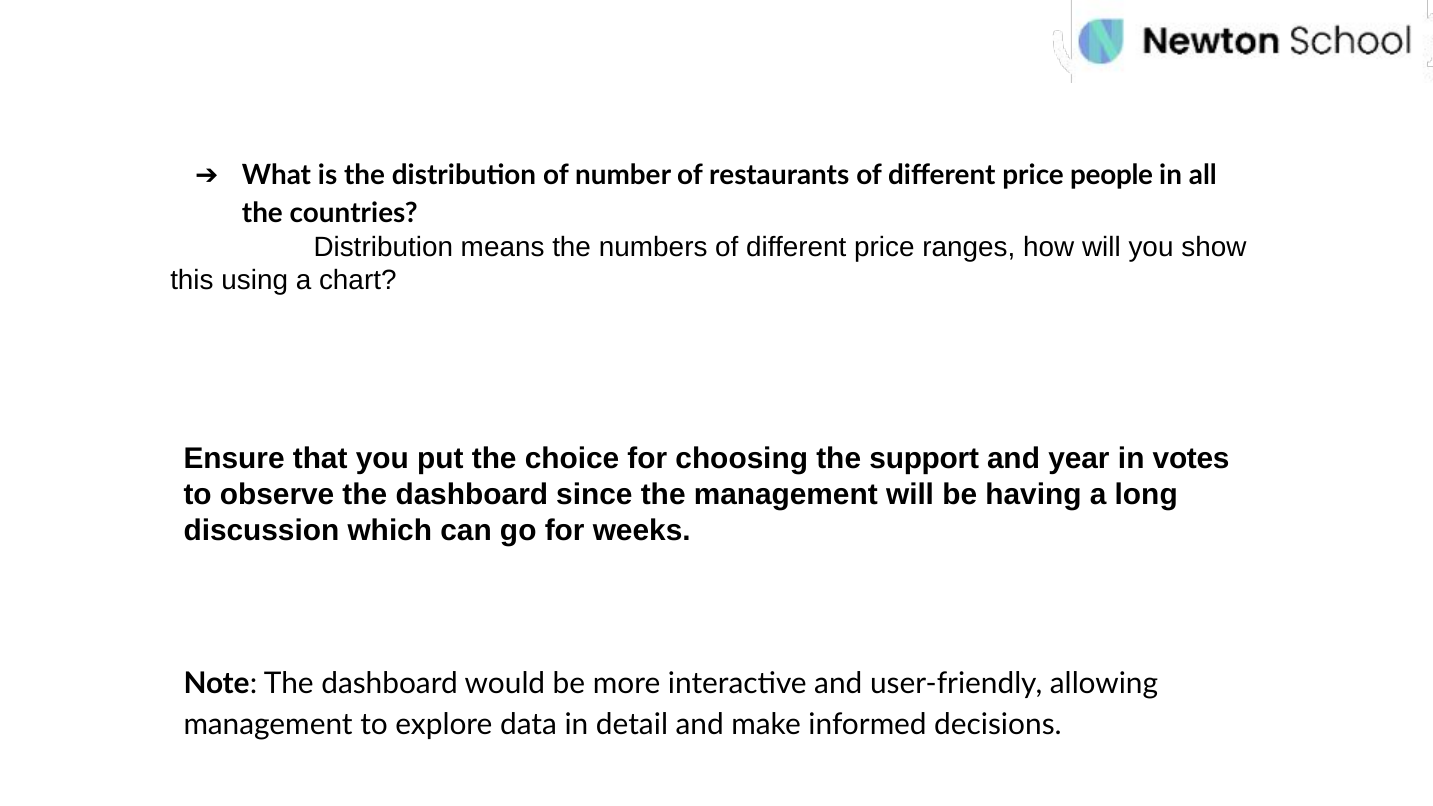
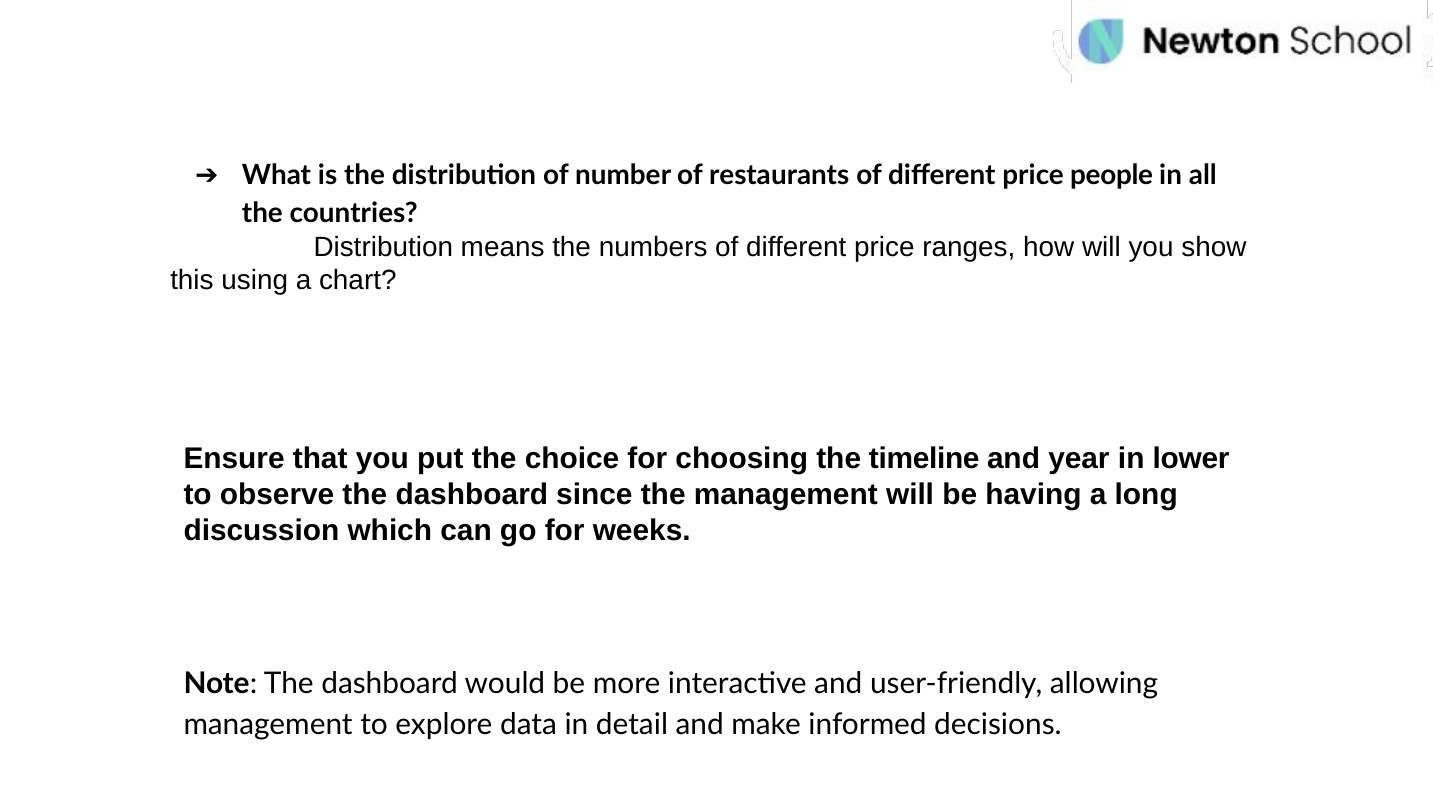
support: support -> timeline
votes: votes -> lower
